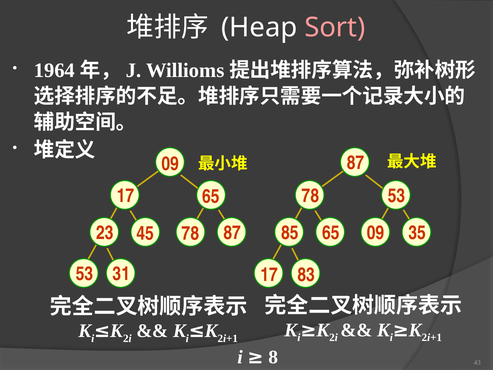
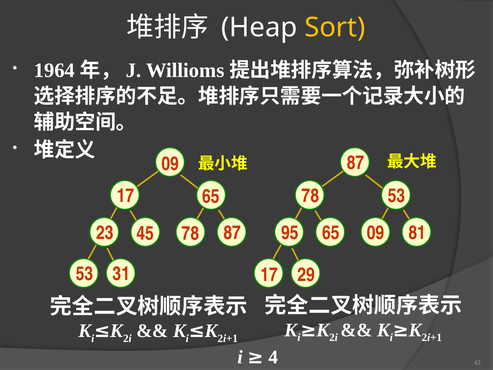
Sort colour: pink -> yellow
35: 35 -> 81
85: 85 -> 95
83: 83 -> 29
8: 8 -> 4
